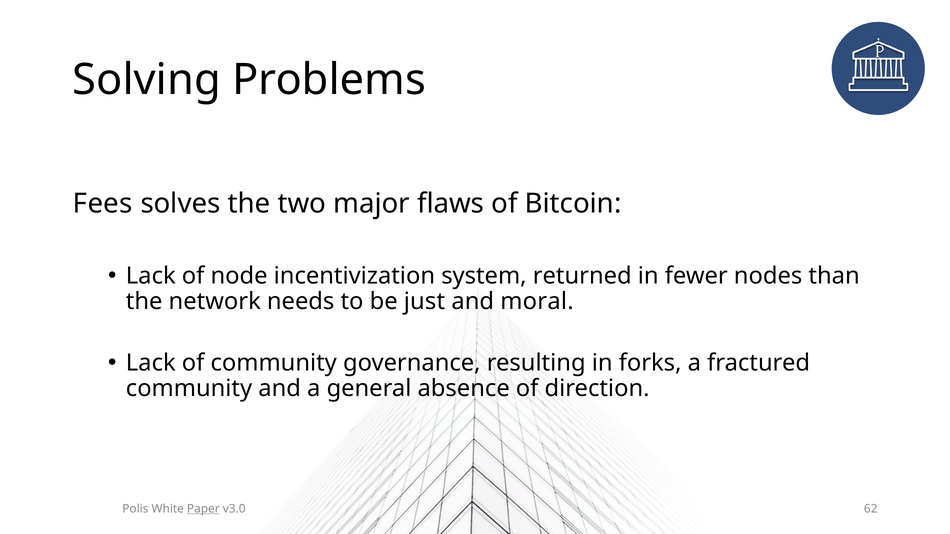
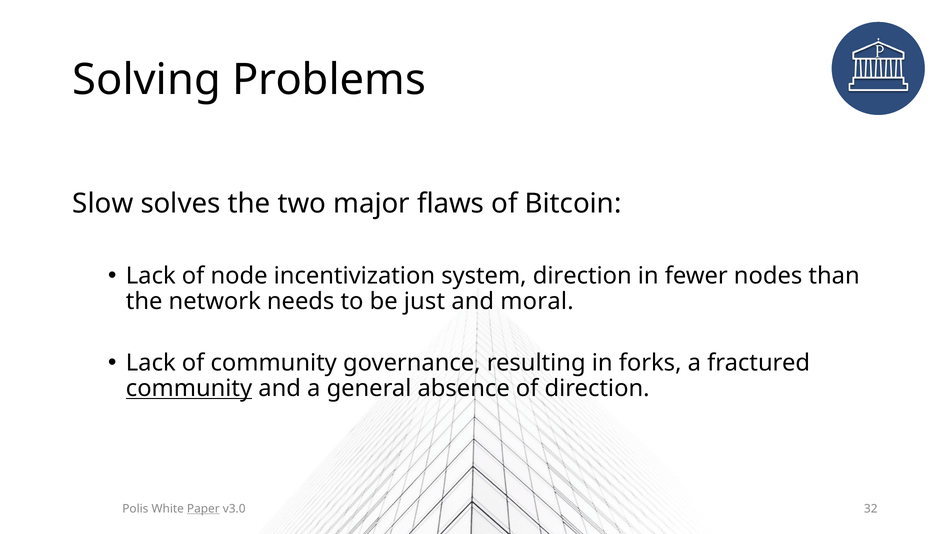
Fees: Fees -> Slow
system returned: returned -> direction
community at (189, 389) underline: none -> present
62: 62 -> 32
